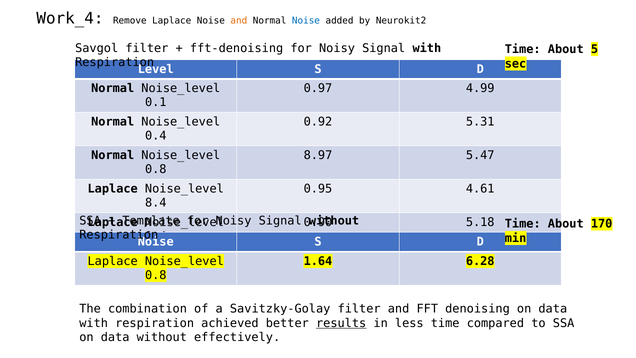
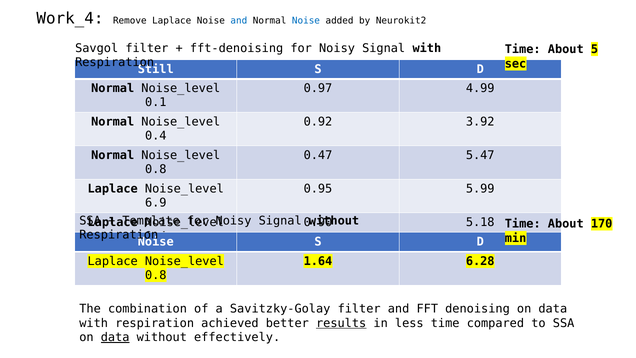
and at (239, 21) colour: orange -> blue
Level: Level -> Still
5.31: 5.31 -> 3.92
8.97: 8.97 -> 0.47
4.61: 4.61 -> 5.99
8.4: 8.4 -> 6.9
data at (115, 337) underline: none -> present
